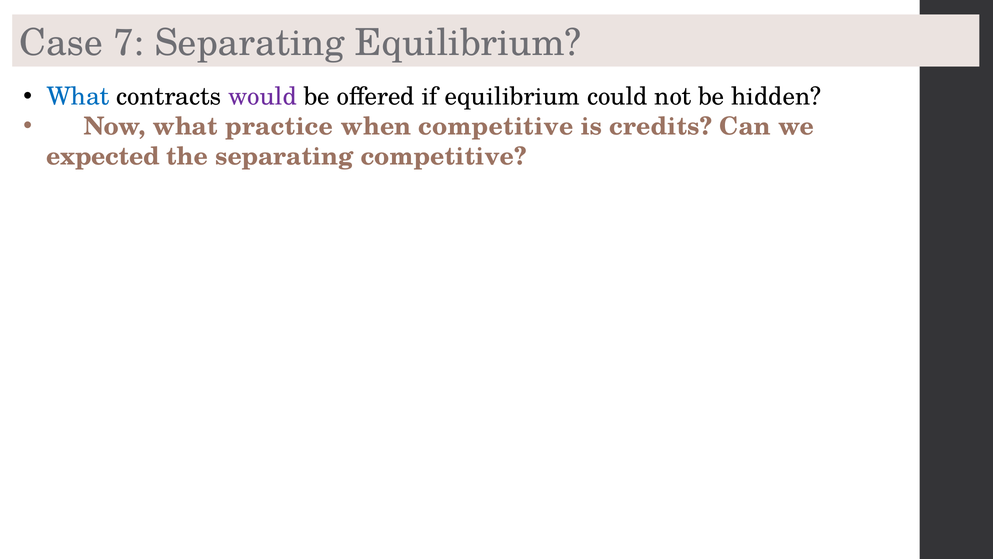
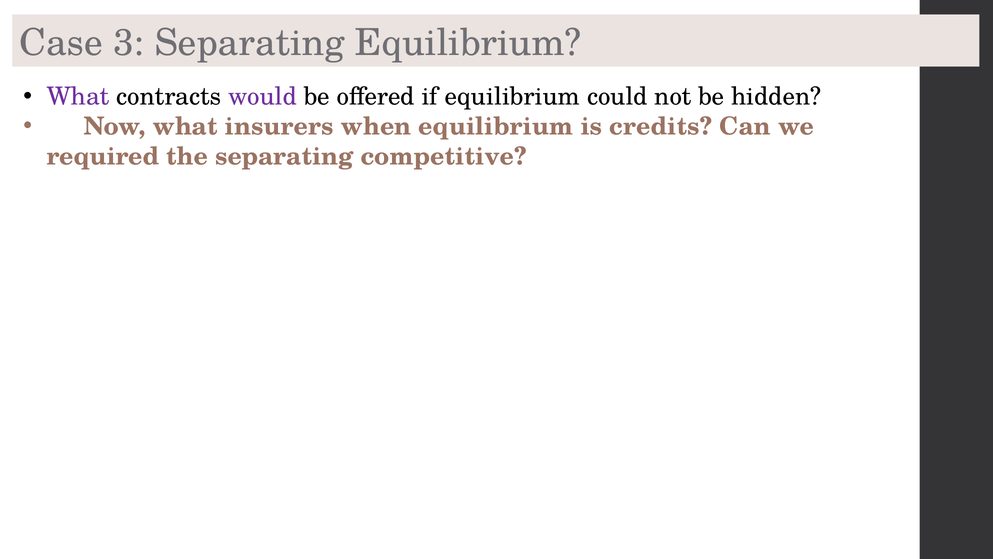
7: 7 -> 3
What at (78, 97) colour: blue -> purple
practice: practice -> insurers
when competitive: competitive -> equilibrium
expected: expected -> required
